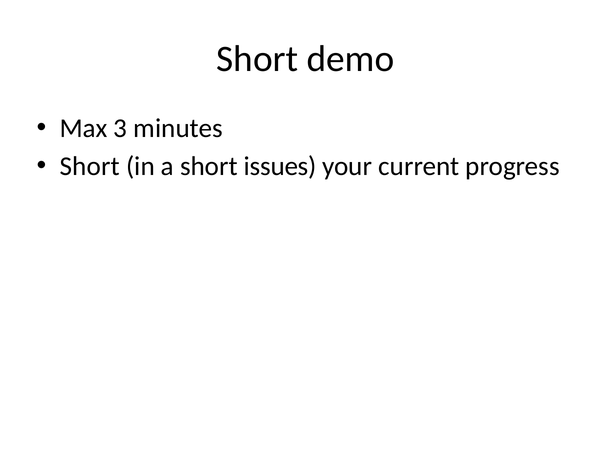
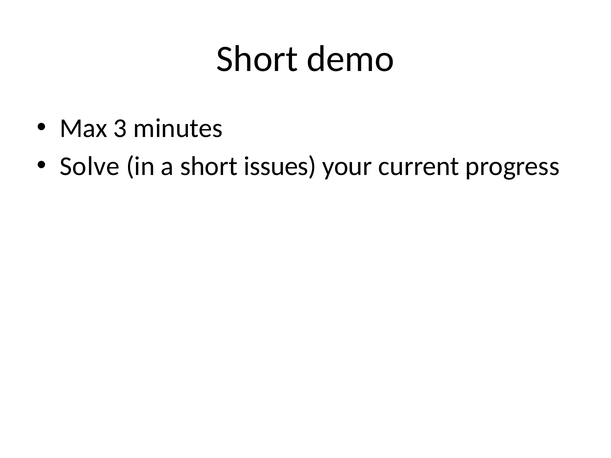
Short at (90, 166): Short -> Solve
